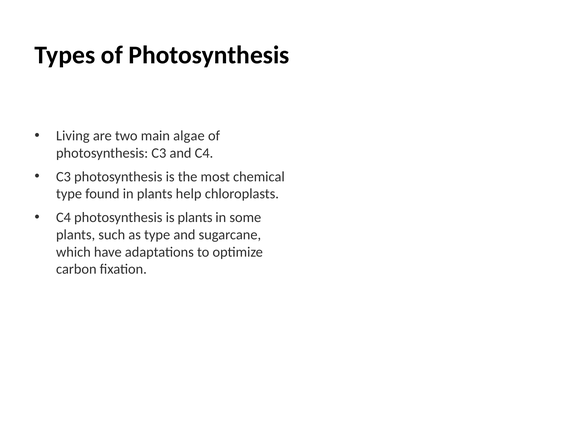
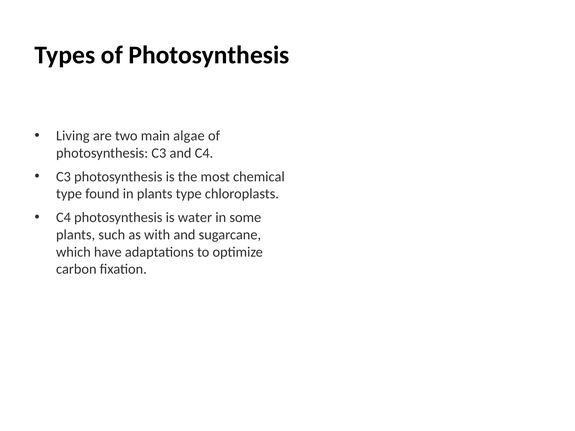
plants help: help -> type
is plants: plants -> water
as type: type -> with
